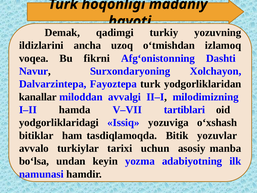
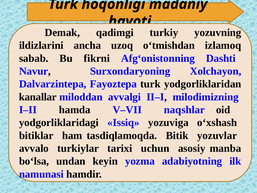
voqеa: voqеa -> sabab
tartiblari: tartiblari -> naqshlar
